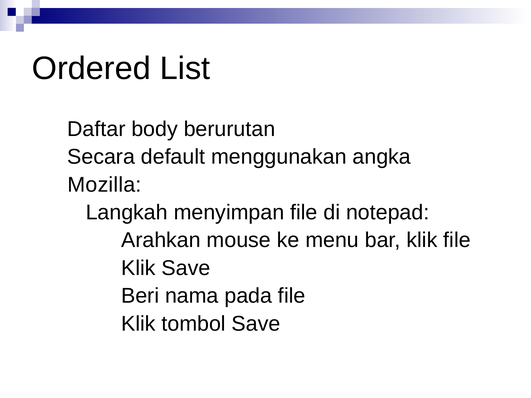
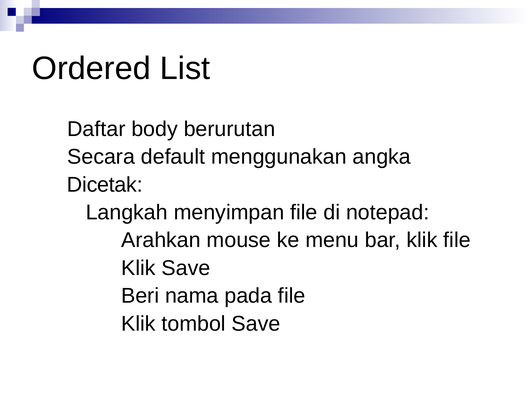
Mozilla: Mozilla -> Dicetak
